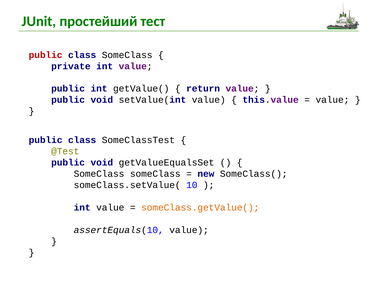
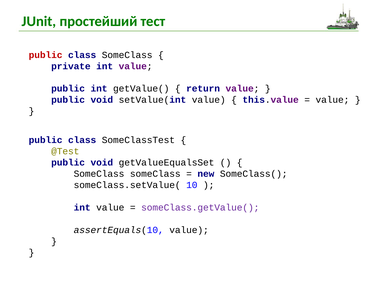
someClass.getValue( colour: orange -> purple
